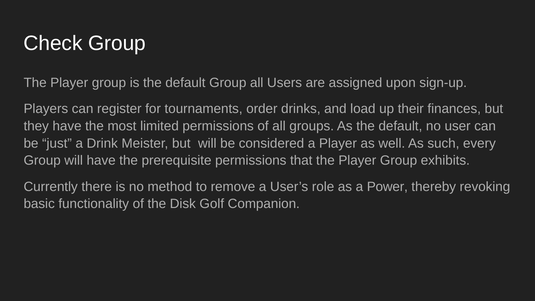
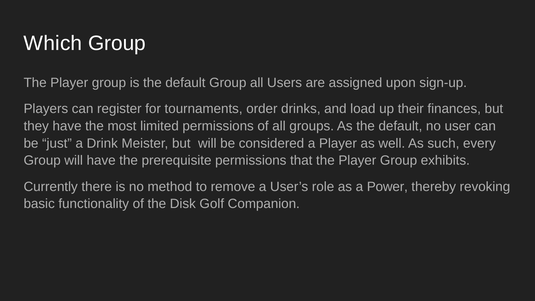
Check: Check -> Which
